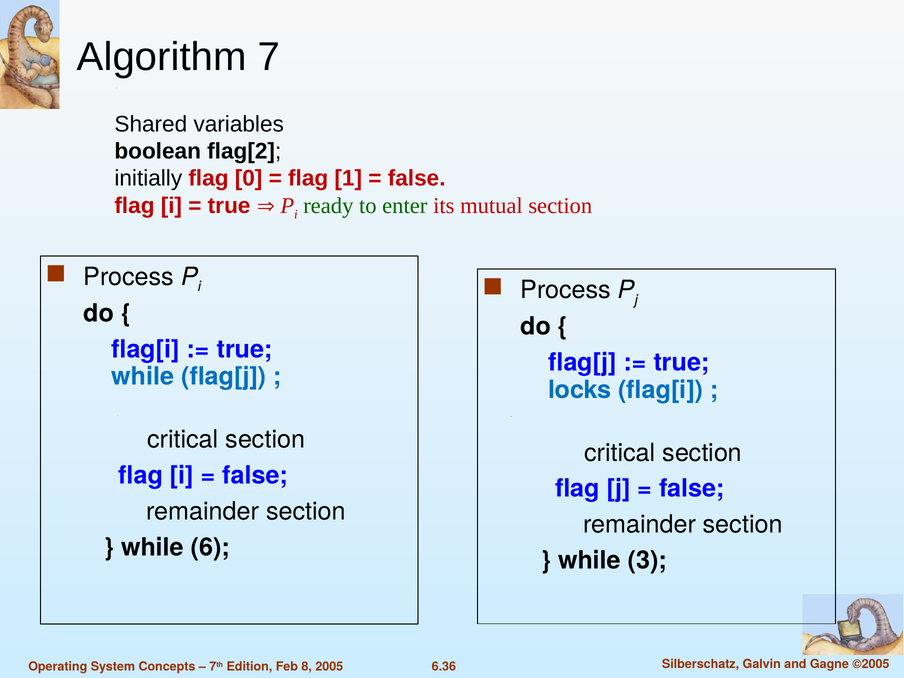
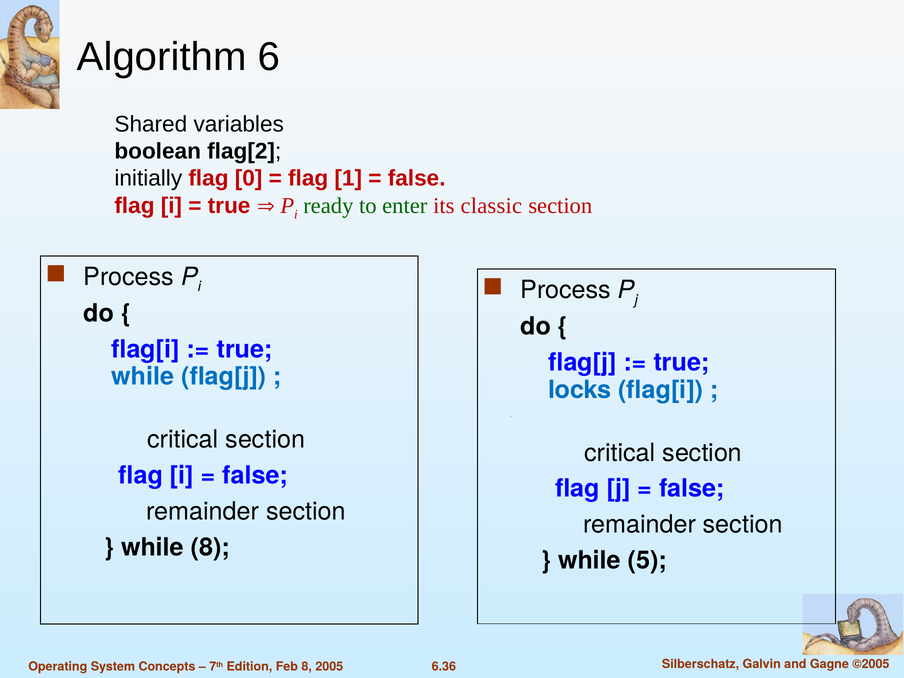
7: 7 -> 6
mutual: mutual -> classic
while 6: 6 -> 8
3: 3 -> 5
